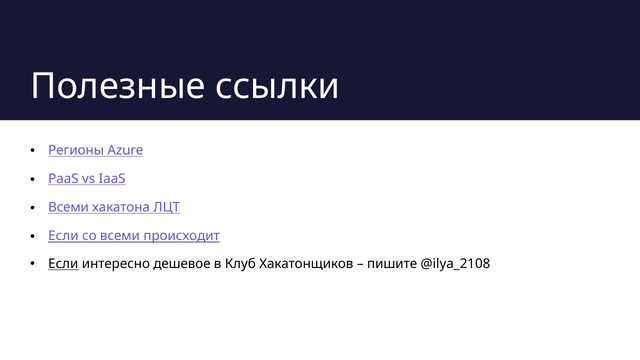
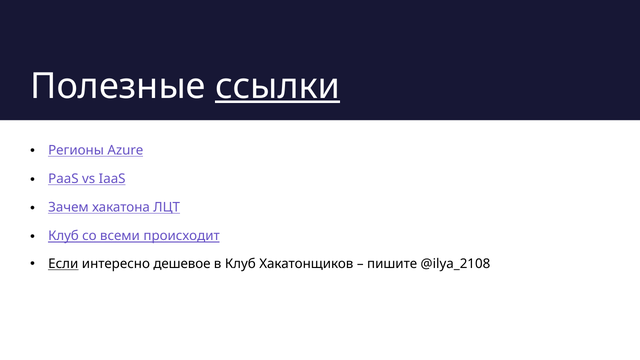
ссылки underline: none -> present
Всеми at (69, 207): Всеми -> Зачем
Если at (63, 236): Если -> Клуб
